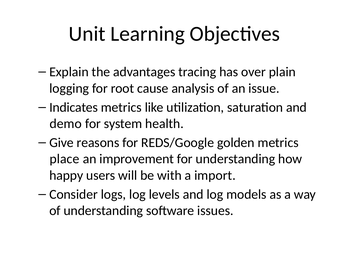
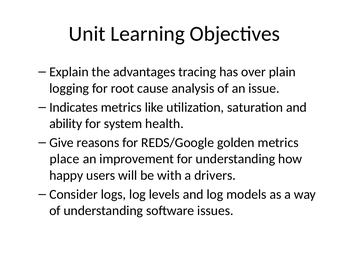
demo: demo -> ability
import: import -> drivers
